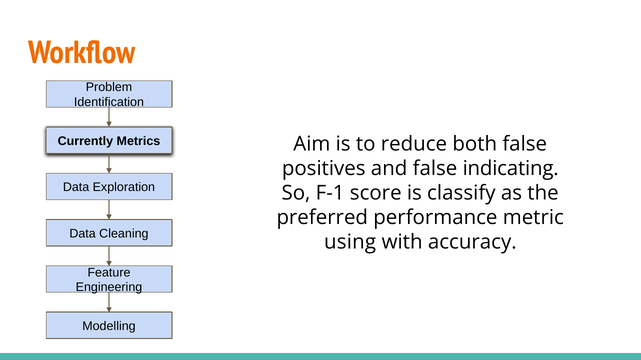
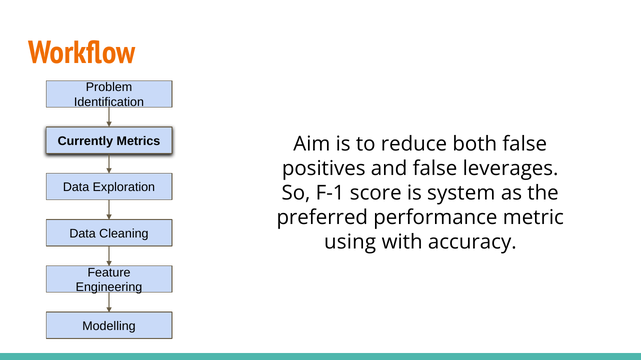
indicating: indicating -> leverages
classify: classify -> system
